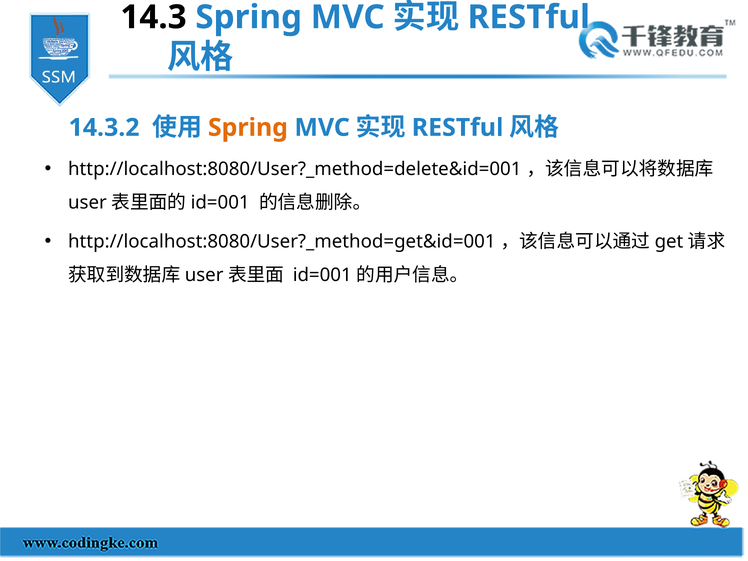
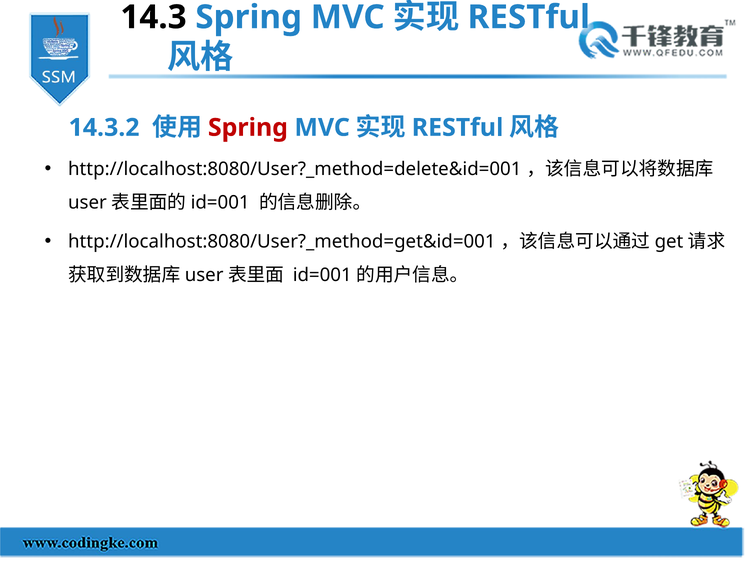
Spring at (248, 128) colour: orange -> red
